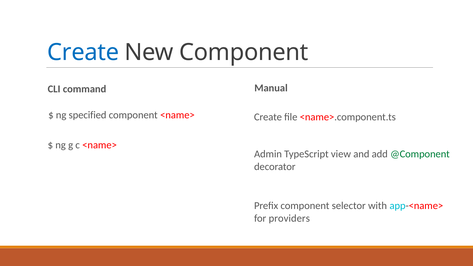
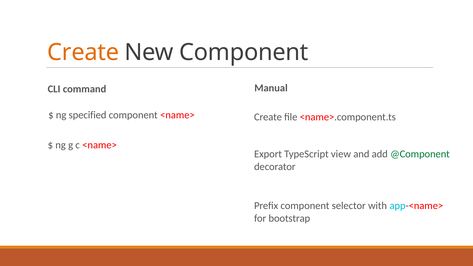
Create at (83, 52) colour: blue -> orange
Admin: Admin -> Export
providers: providers -> bootstrap
